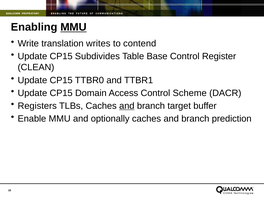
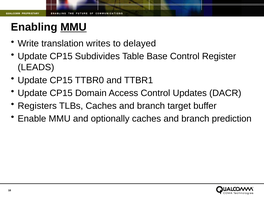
contend: contend -> delayed
CLEAN: CLEAN -> LEADS
Scheme: Scheme -> Updates
and at (127, 106) underline: present -> none
